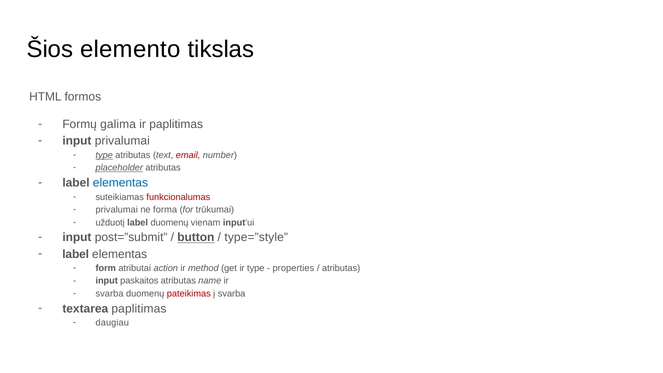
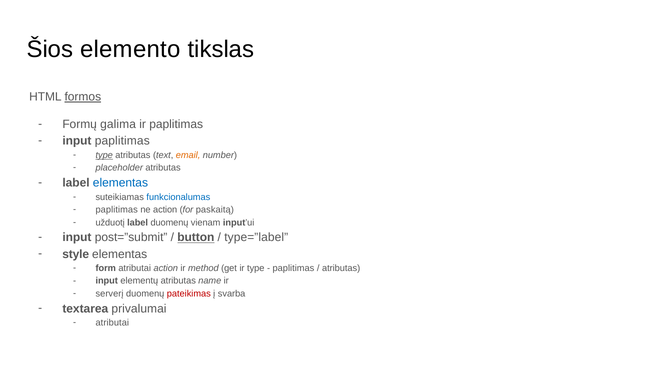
formos underline: none -> present
input privalumai: privalumai -> paplitimas
email colour: red -> orange
placeholder underline: present -> none
funkcionalumas colour: red -> blue
privalumai at (117, 210): privalumai -> paplitimas
ne forma: forma -> action
trūkumai: trūkumai -> paskaitą
type=”style: type=”style -> type=”label
label at (76, 254): label -> style
properties at (293, 268): properties -> paplitimas
paskaitos: paskaitos -> elementų
svarba at (110, 294): svarba -> serverį
textarea paplitimas: paplitimas -> privalumai
daugiau at (112, 323): daugiau -> atributai
